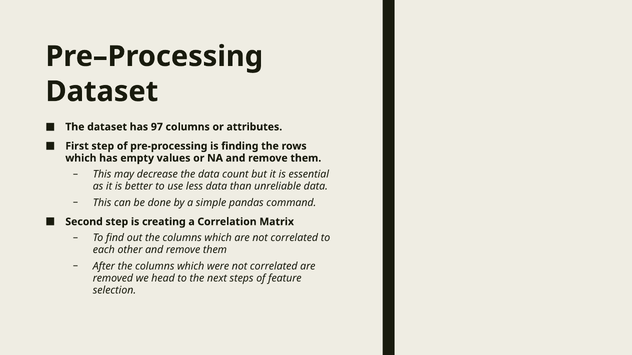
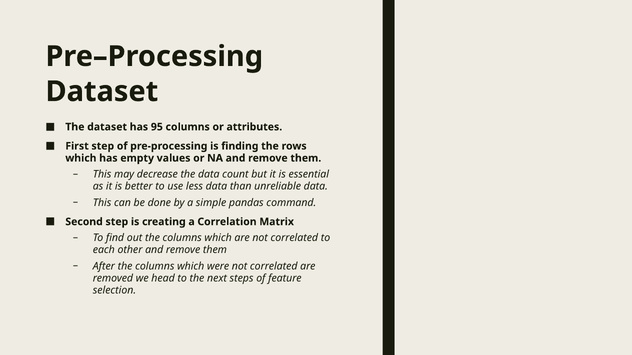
97: 97 -> 95
